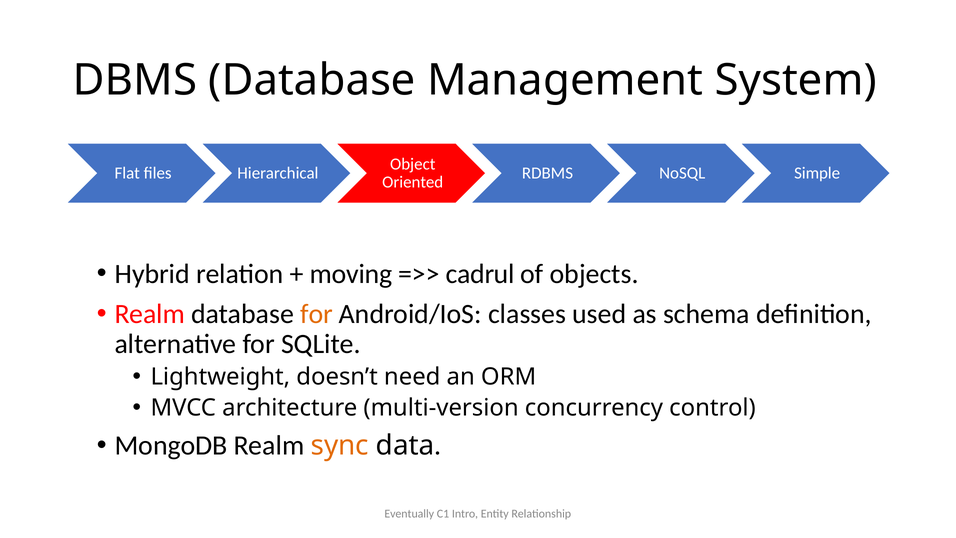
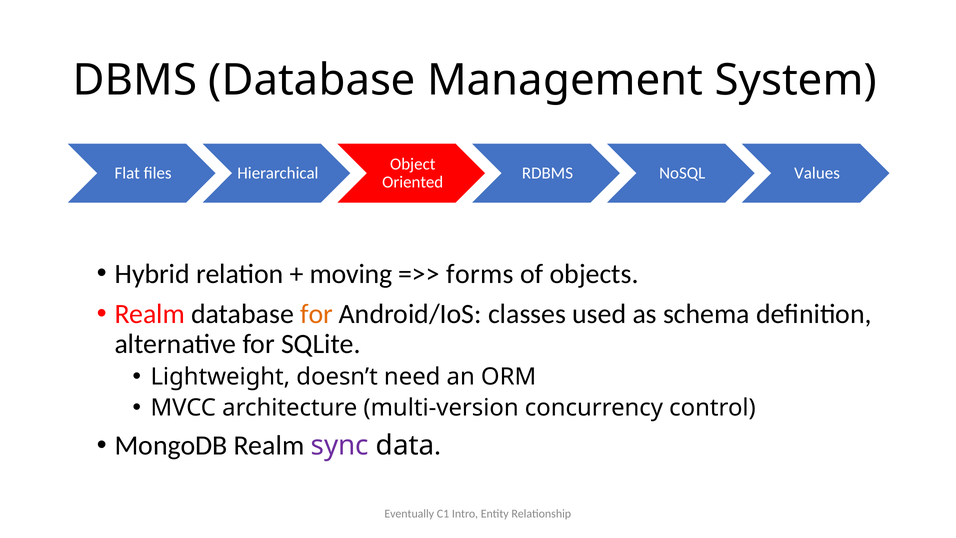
Simple: Simple -> Values
cadrul: cadrul -> forms
sync colour: orange -> purple
